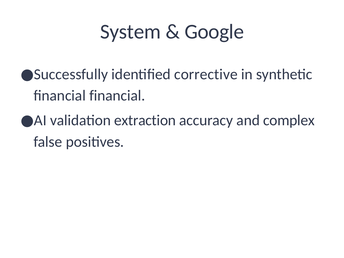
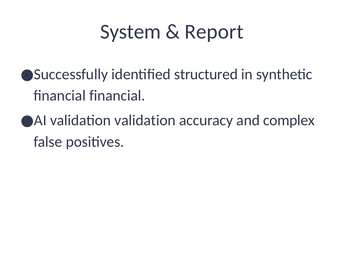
Google: Google -> Report
corrective: corrective -> structured
validation extraction: extraction -> validation
